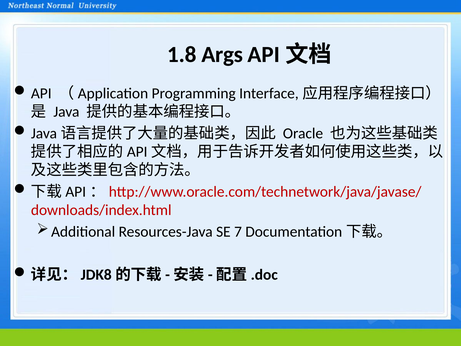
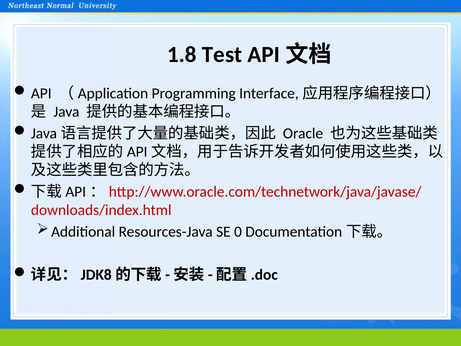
Args: Args -> Test
7: 7 -> 0
